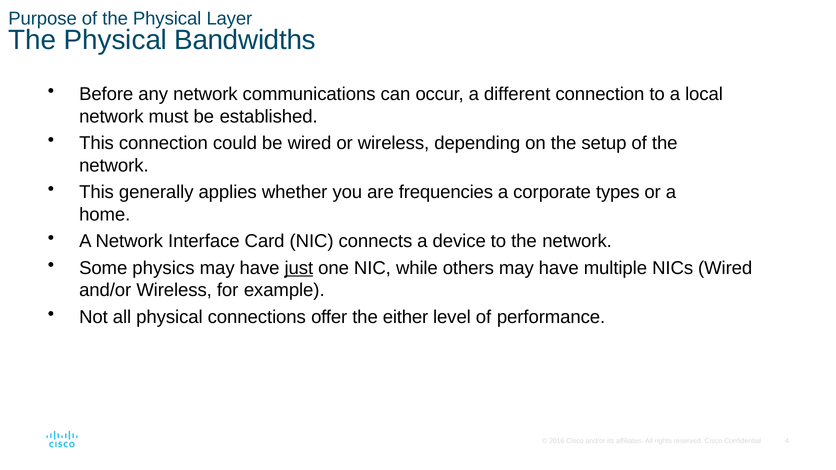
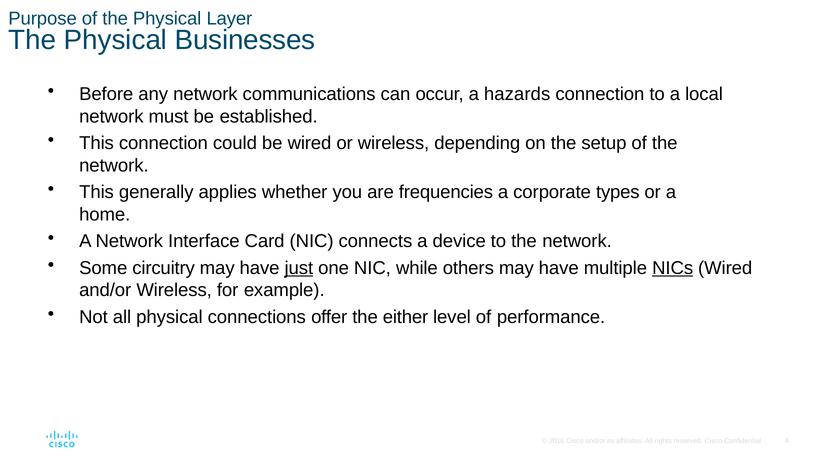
Bandwidths: Bandwidths -> Businesses
different: different -> hazards
physics: physics -> circuitry
NICs underline: none -> present
